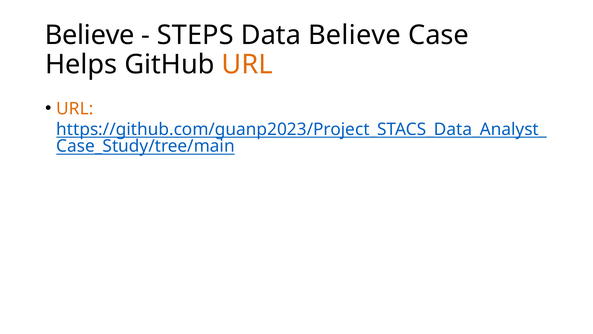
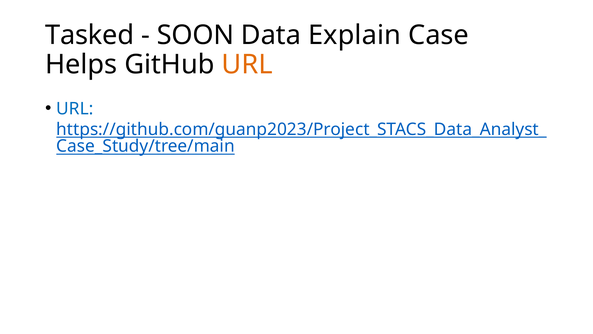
Believe at (90, 35): Believe -> Tasked
STEPS: STEPS -> SOON
Data Believe: Believe -> Explain
URL at (75, 108) colour: orange -> blue
